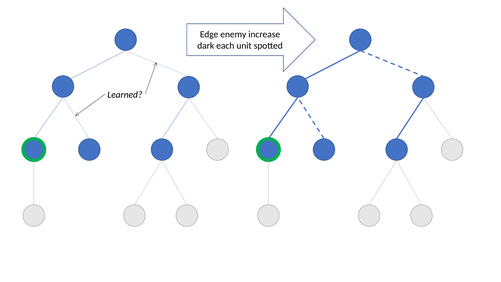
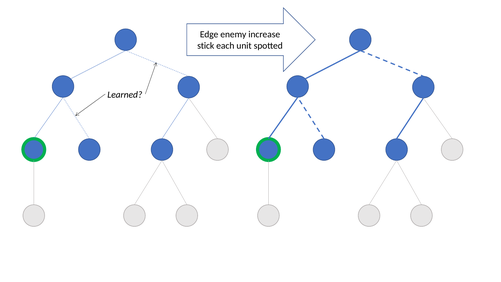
dark: dark -> stick
